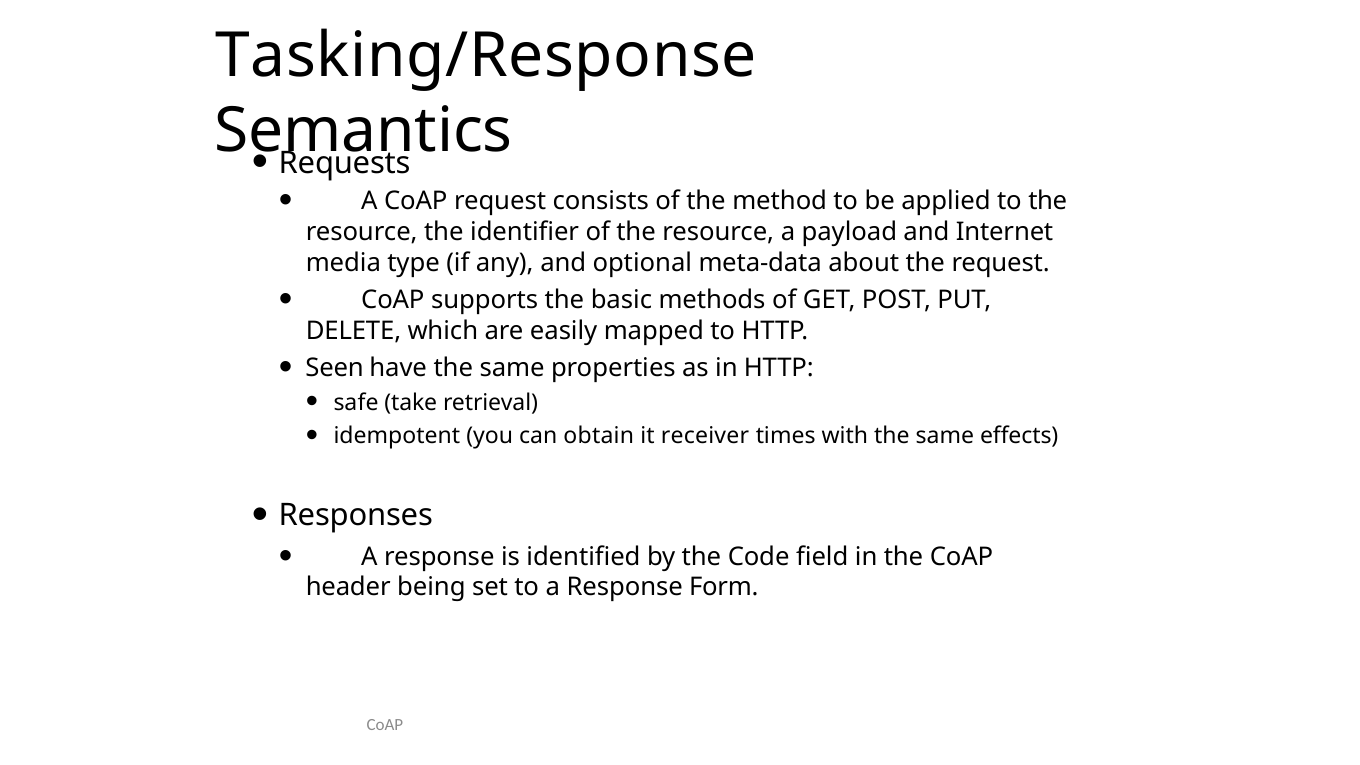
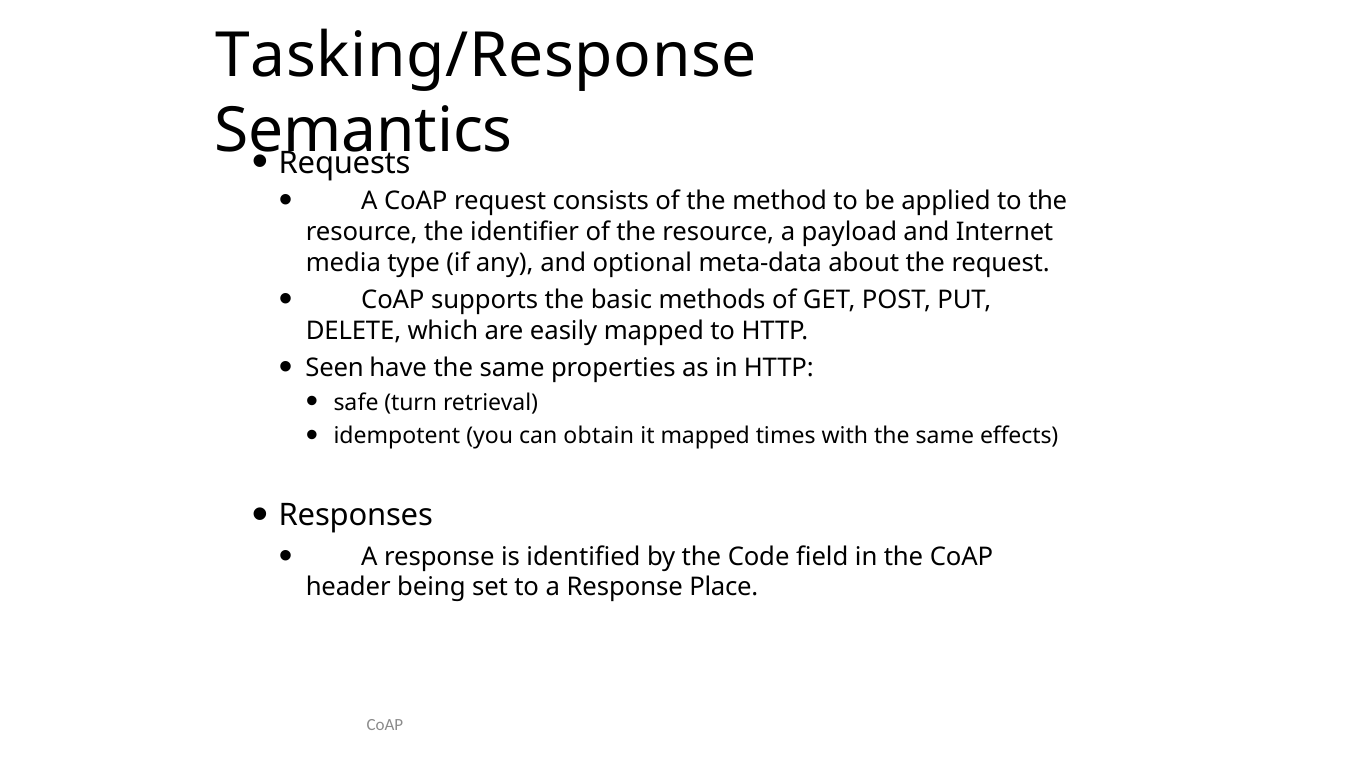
take: take -> turn
it receiver: receiver -> mapped
Form: Form -> Place
